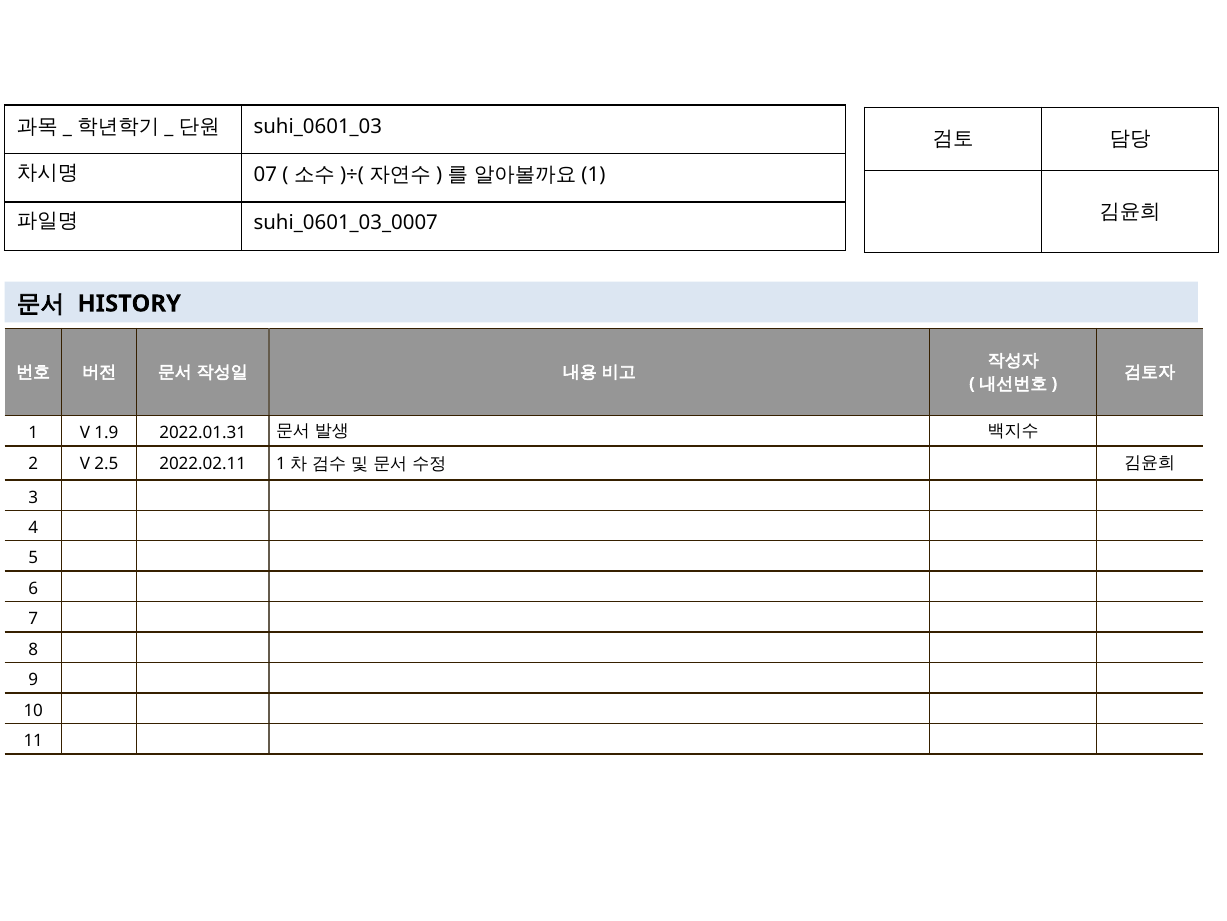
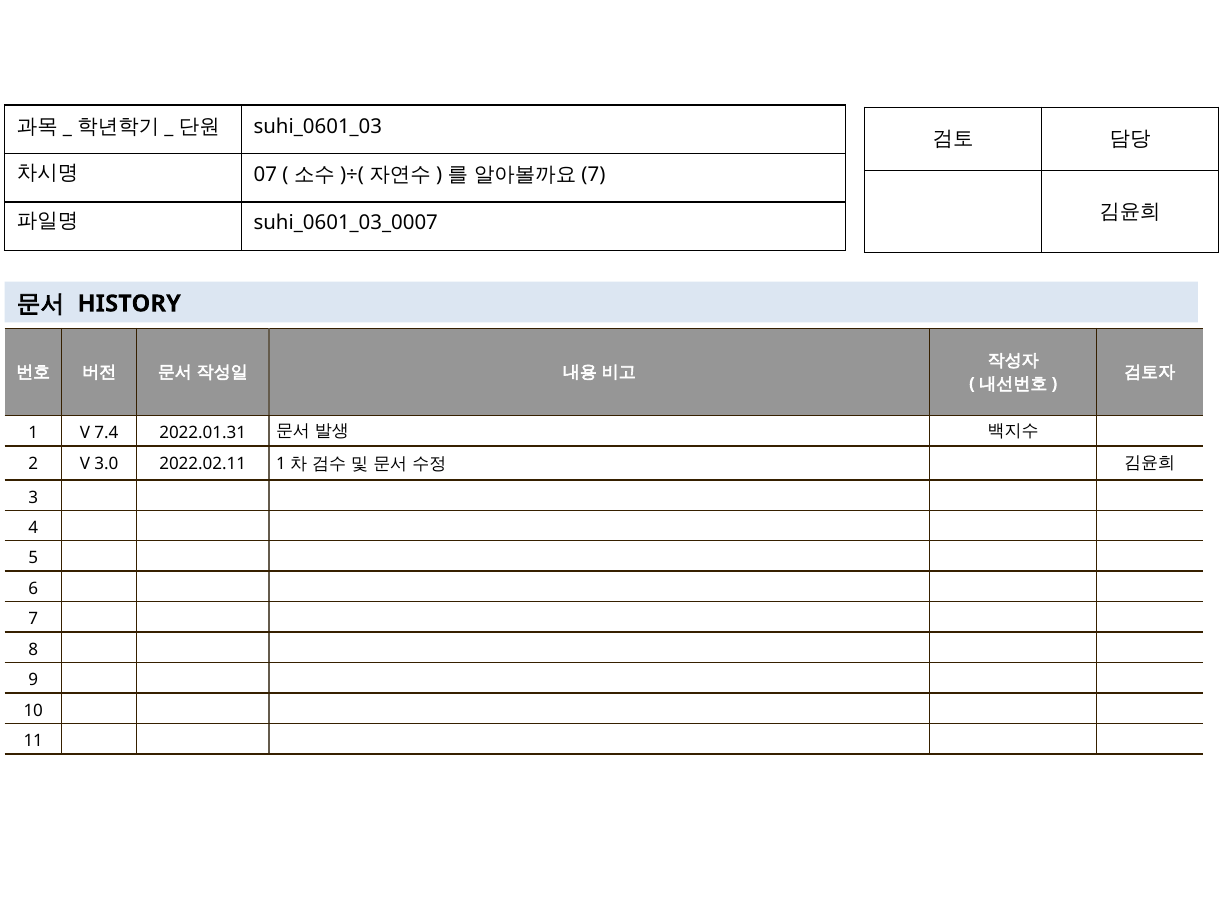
1 at (593, 175): 1 -> 7
1.9: 1.9 -> 7.4
2.5: 2.5 -> 3.0
